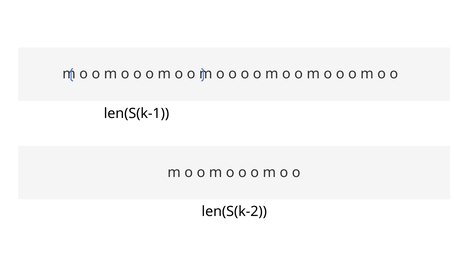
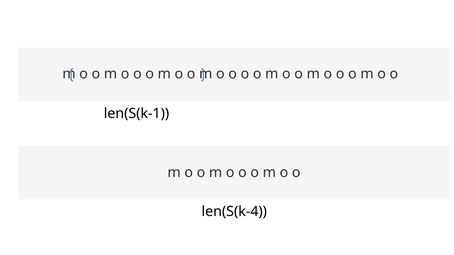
len(S(k-2: len(S(k-2 -> len(S(k-4
